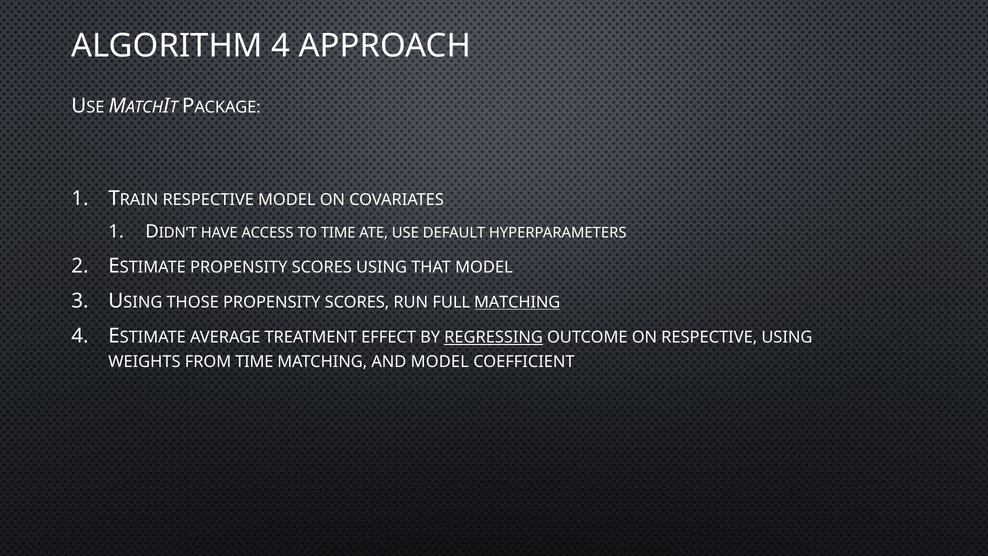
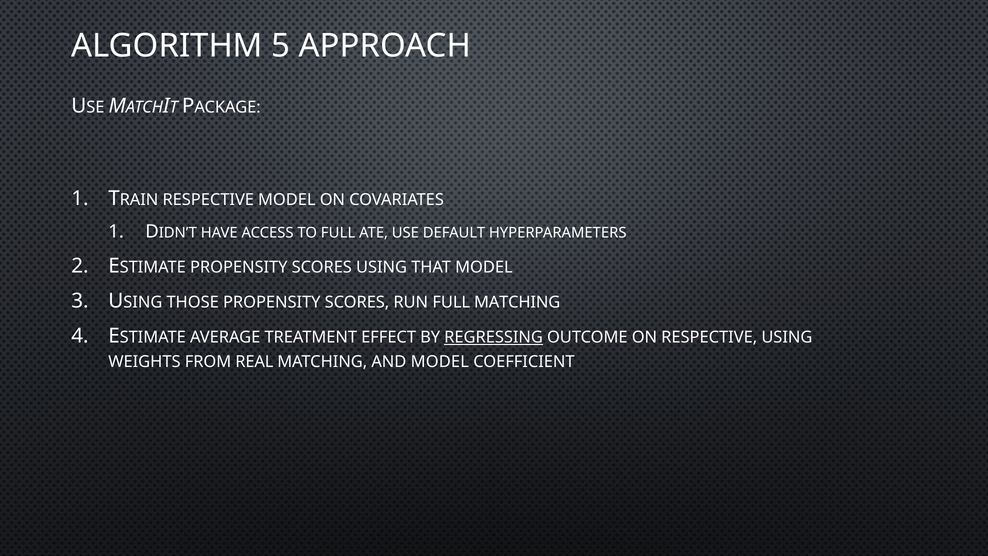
ALGORITHM 4: 4 -> 5
TO TIME: TIME -> FULL
MATCHING at (517, 302) underline: present -> none
FROM TIME: TIME -> REAL
